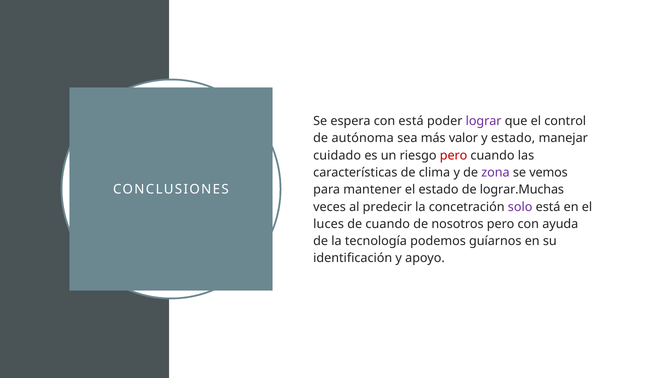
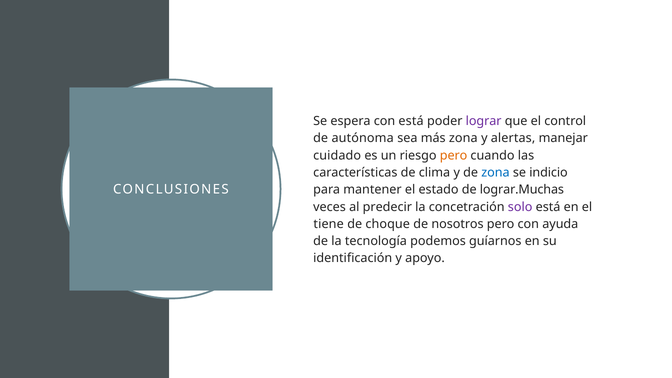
más valor: valor -> zona
y estado: estado -> alertas
pero at (454, 155) colour: red -> orange
zona at (495, 173) colour: purple -> blue
vemos: vemos -> indicio
luces: luces -> tiene
de cuando: cuando -> choque
